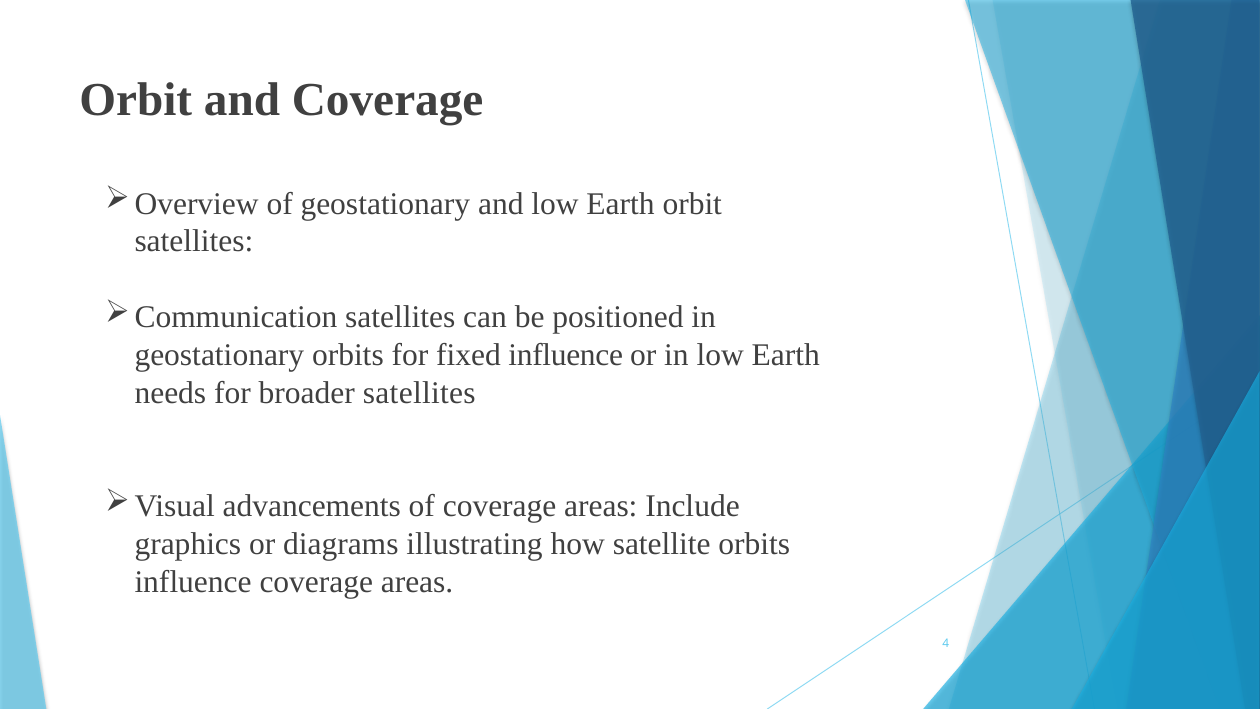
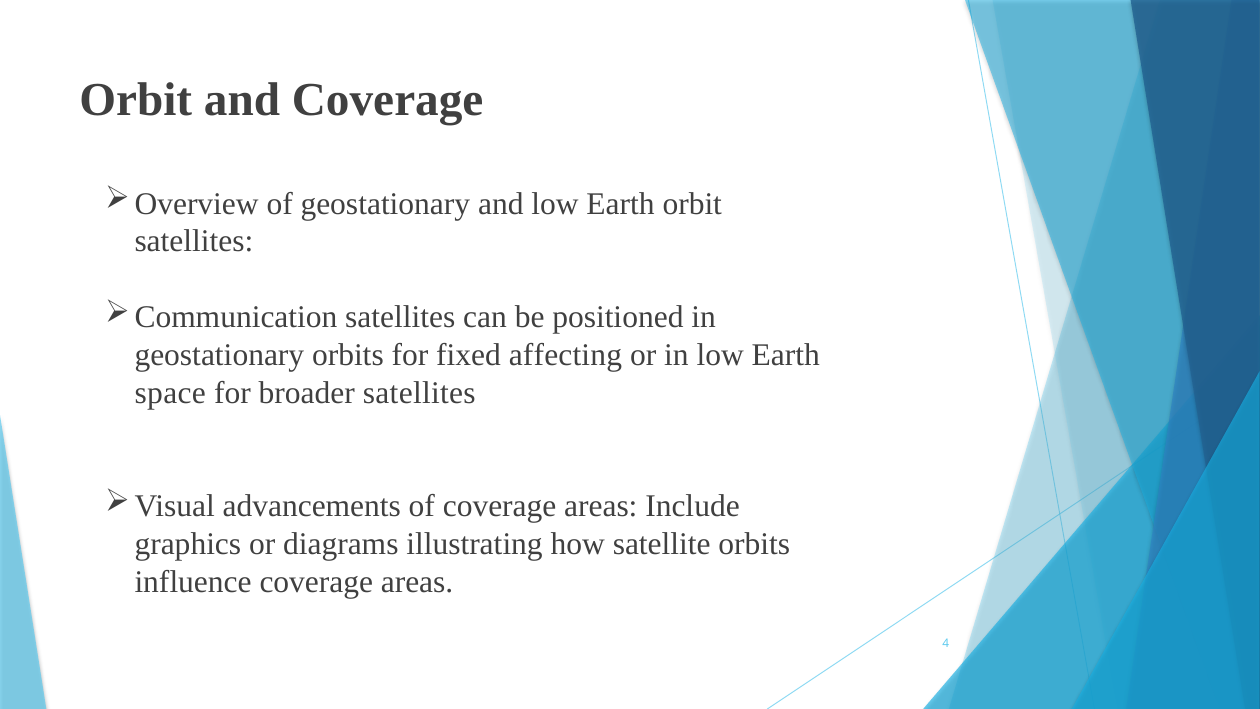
fixed influence: influence -> affecting
needs: needs -> space
